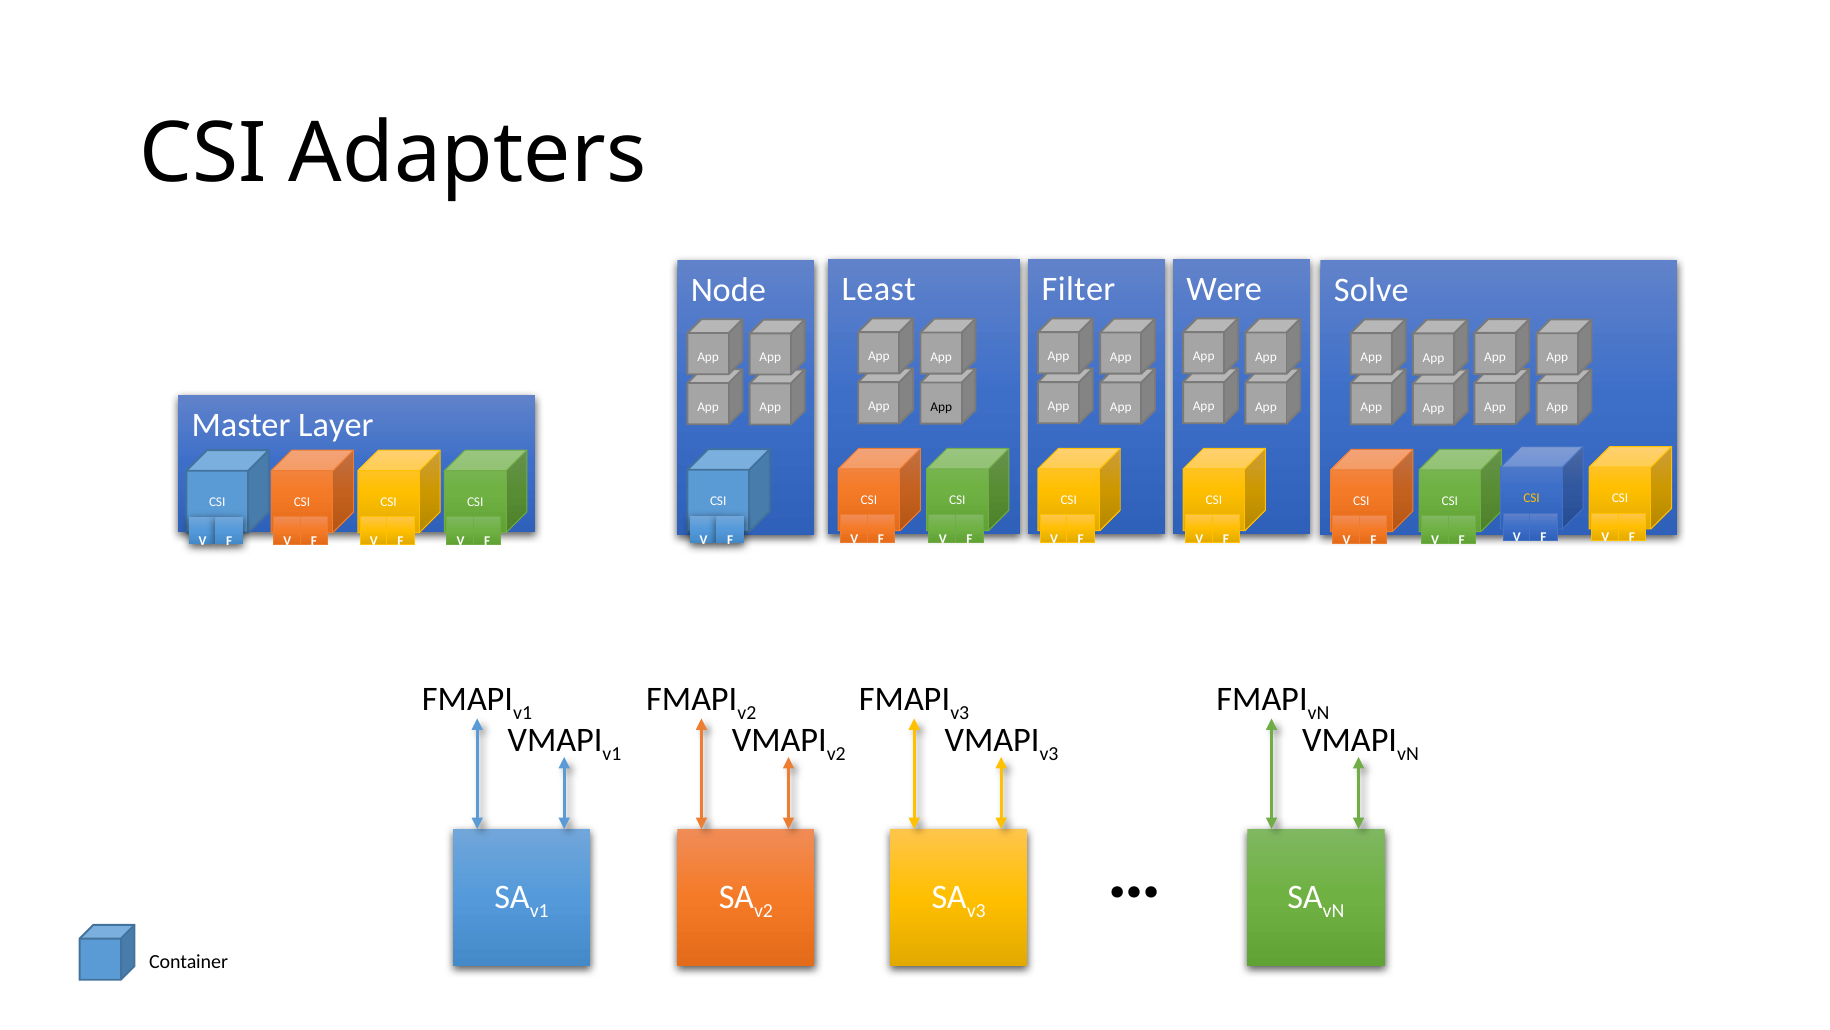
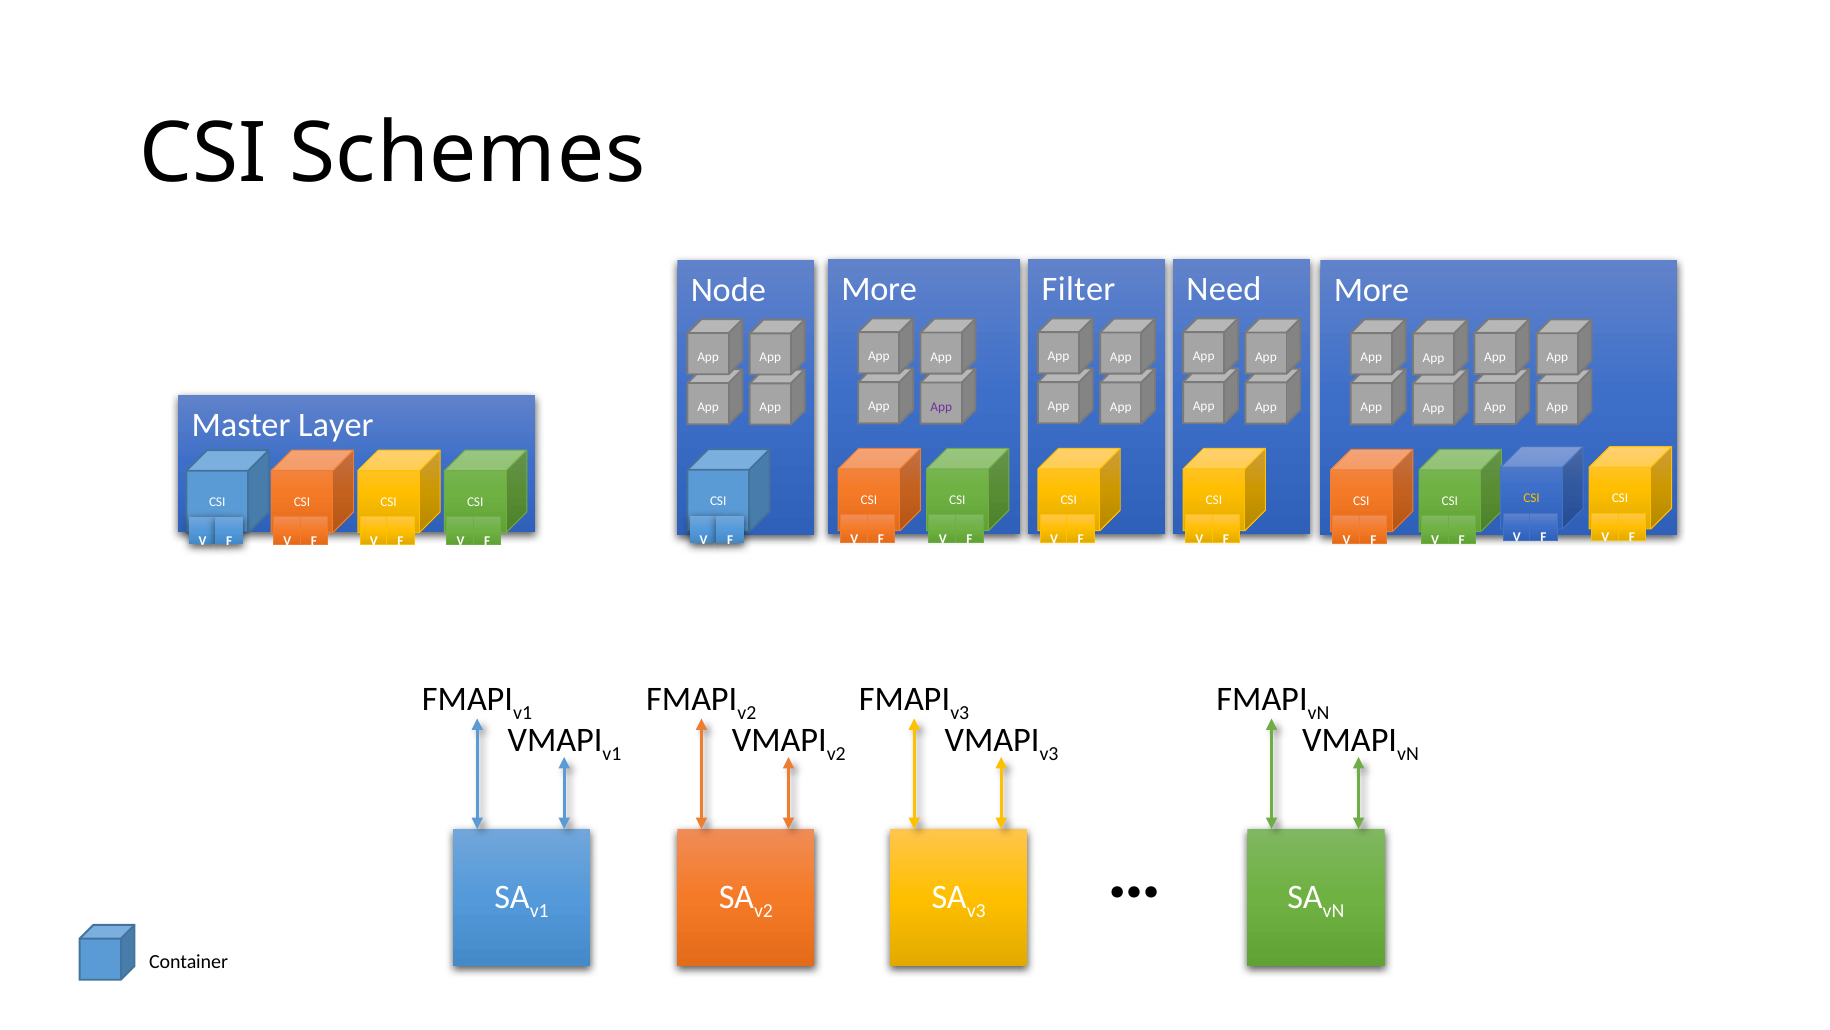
Adapters: Adapters -> Schemes
Least at (879, 289): Least -> More
Were: Were -> Need
Solve at (1371, 290): Solve -> More
App at (941, 406) colour: black -> purple
